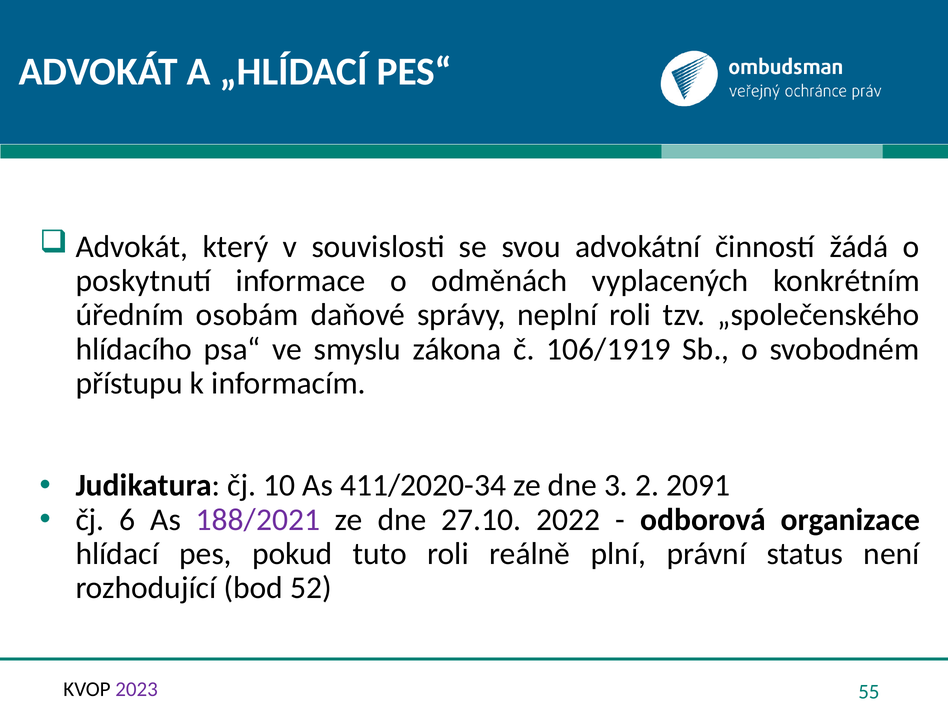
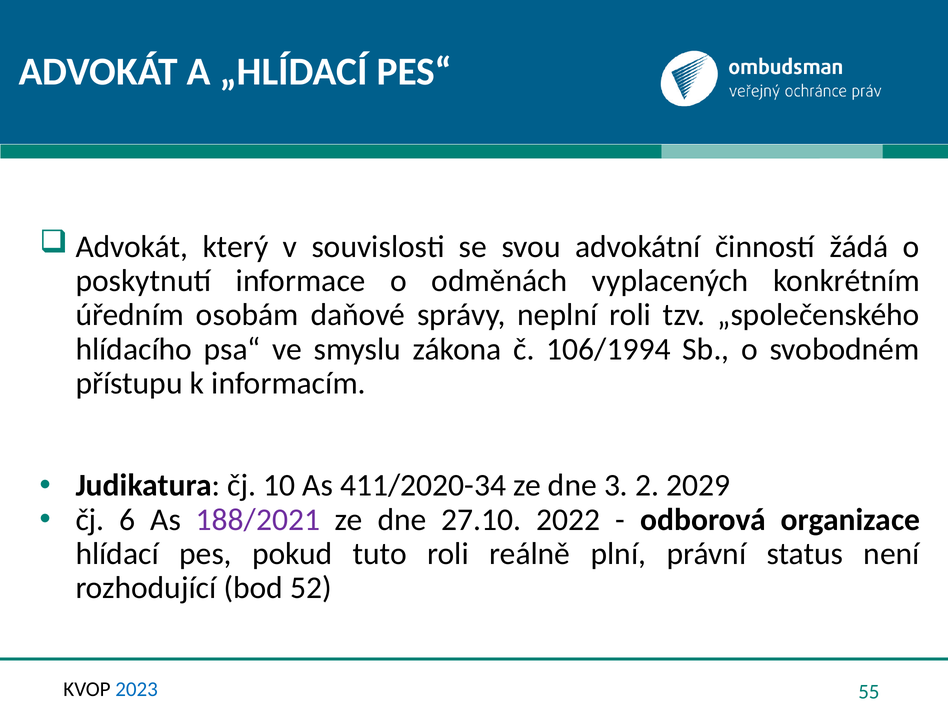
106/1919: 106/1919 -> 106/1994
2091: 2091 -> 2029
2023 colour: purple -> blue
